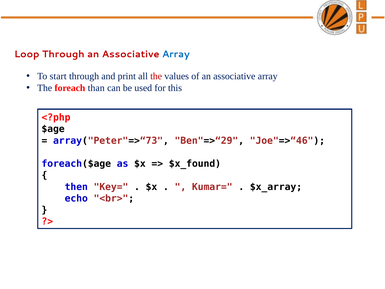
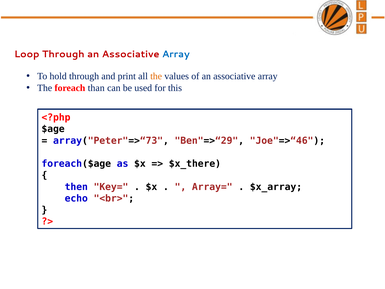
start: start -> hold
the at (156, 76) colour: red -> orange
$x_found: $x_found -> $x_there
Kumar=: Kumar= -> Array=
